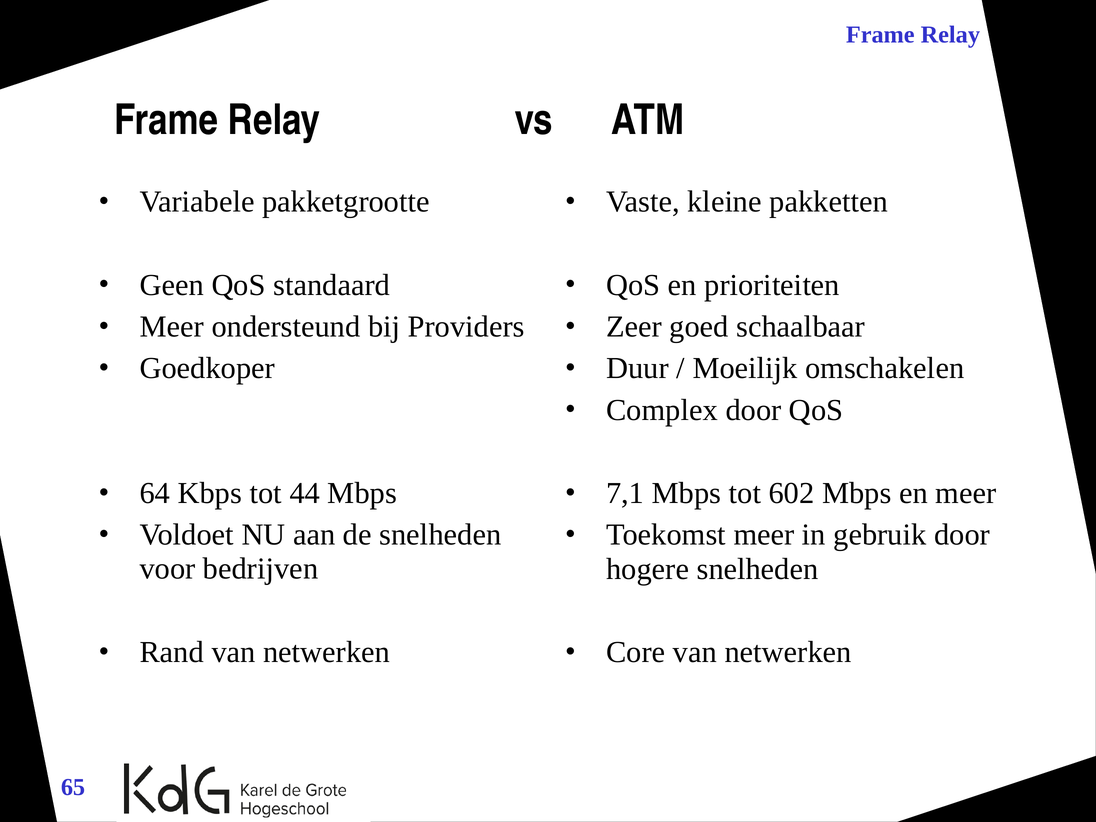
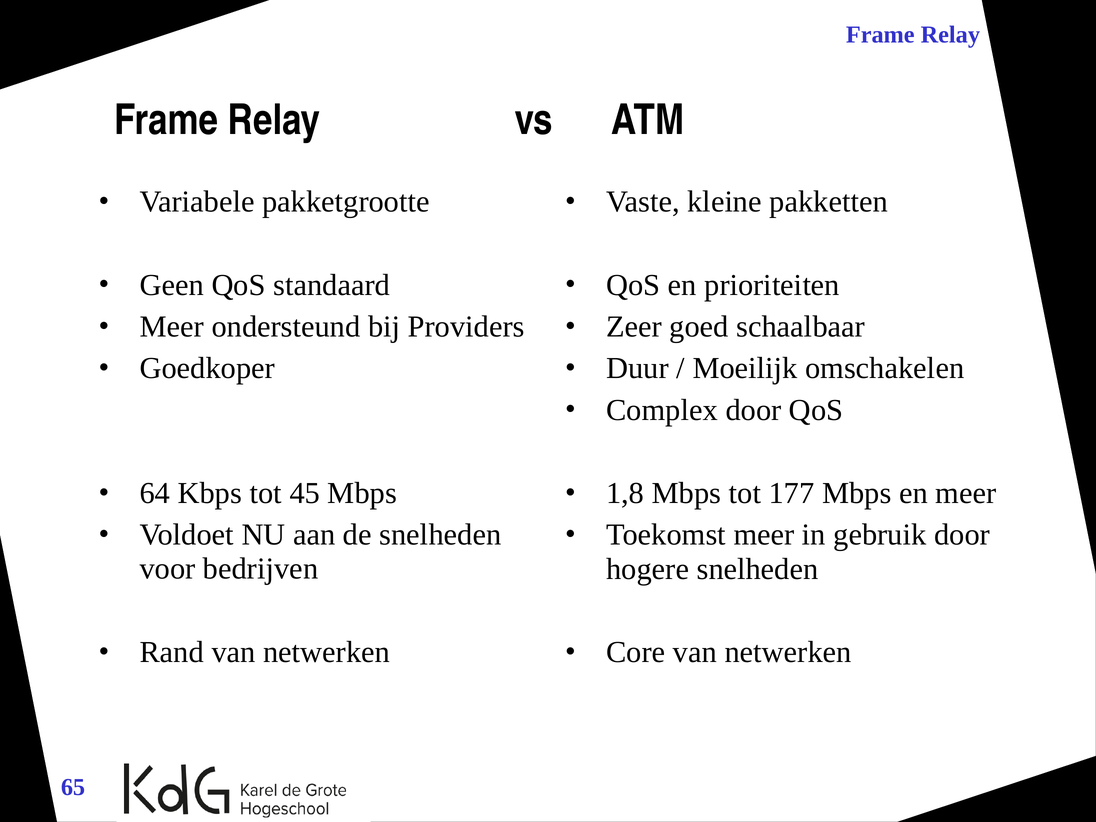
44: 44 -> 45
7,1: 7,1 -> 1,8
602: 602 -> 177
